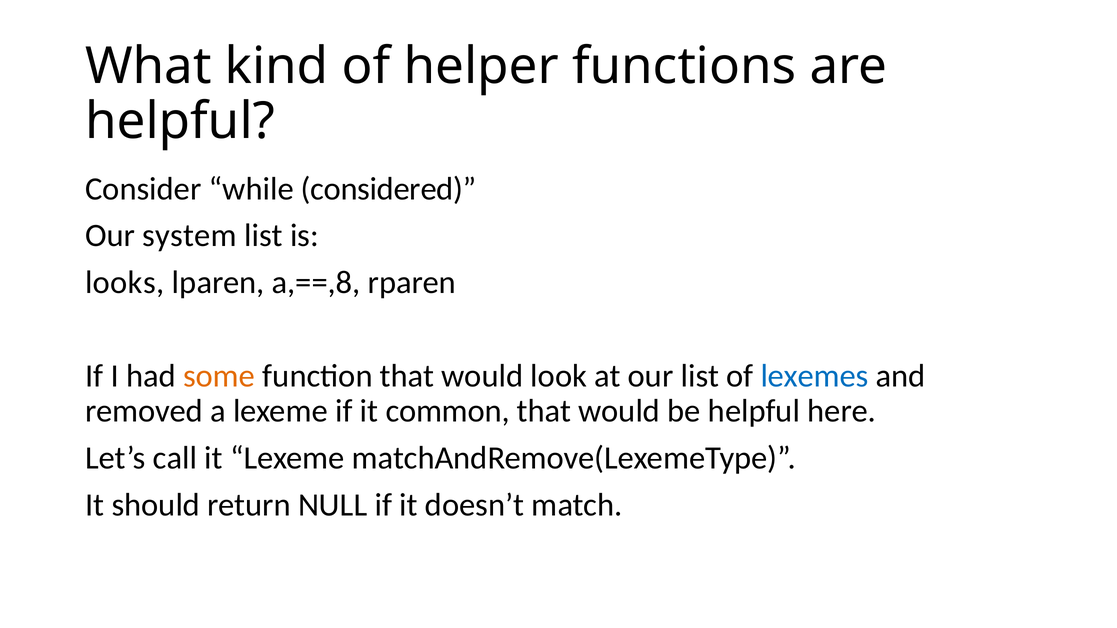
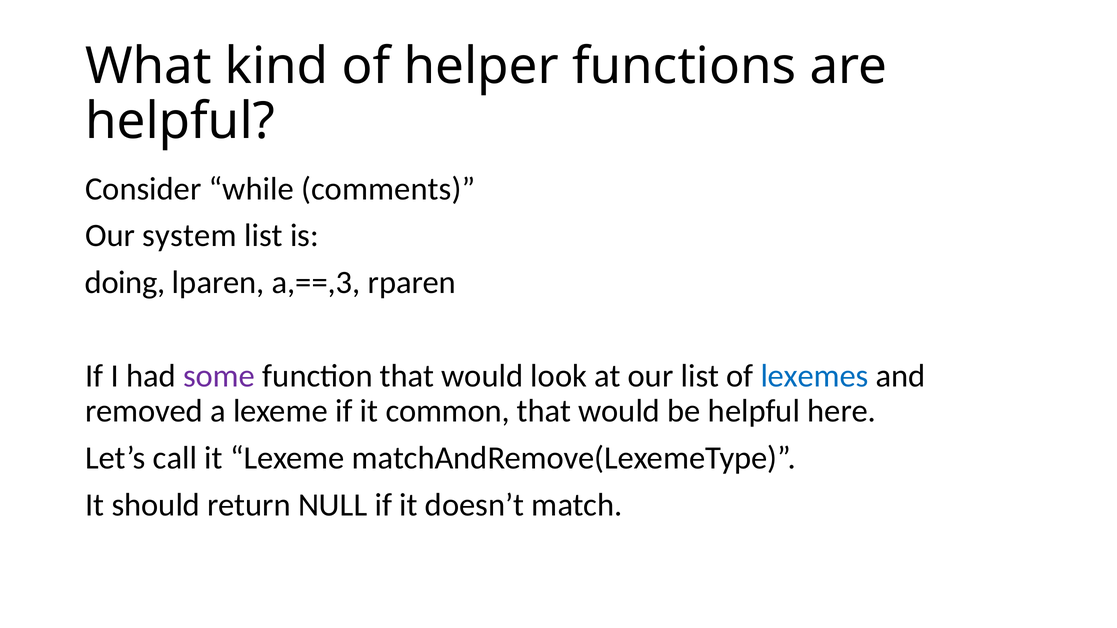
considered: considered -> comments
looks: looks -> doing
a,==,8: a,==,8 -> a,==,3
some colour: orange -> purple
